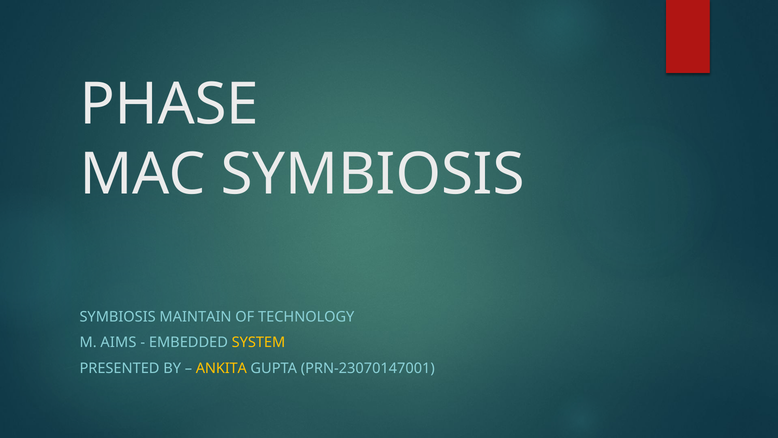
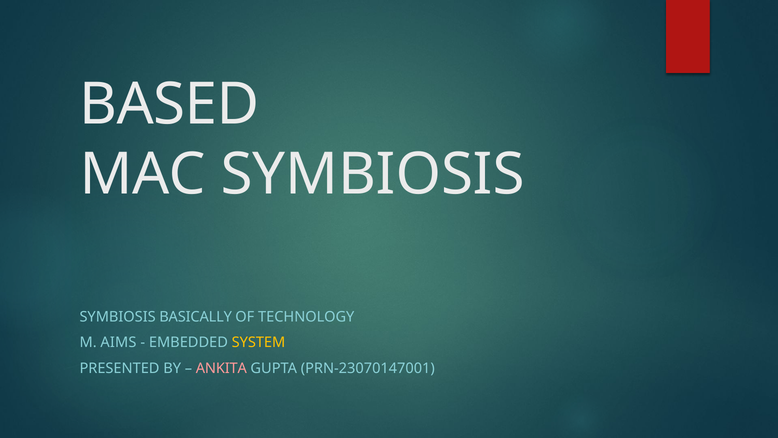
PHASE: PHASE -> BASED
MAINTAIN: MAINTAIN -> BASICALLY
ANKITA colour: yellow -> pink
